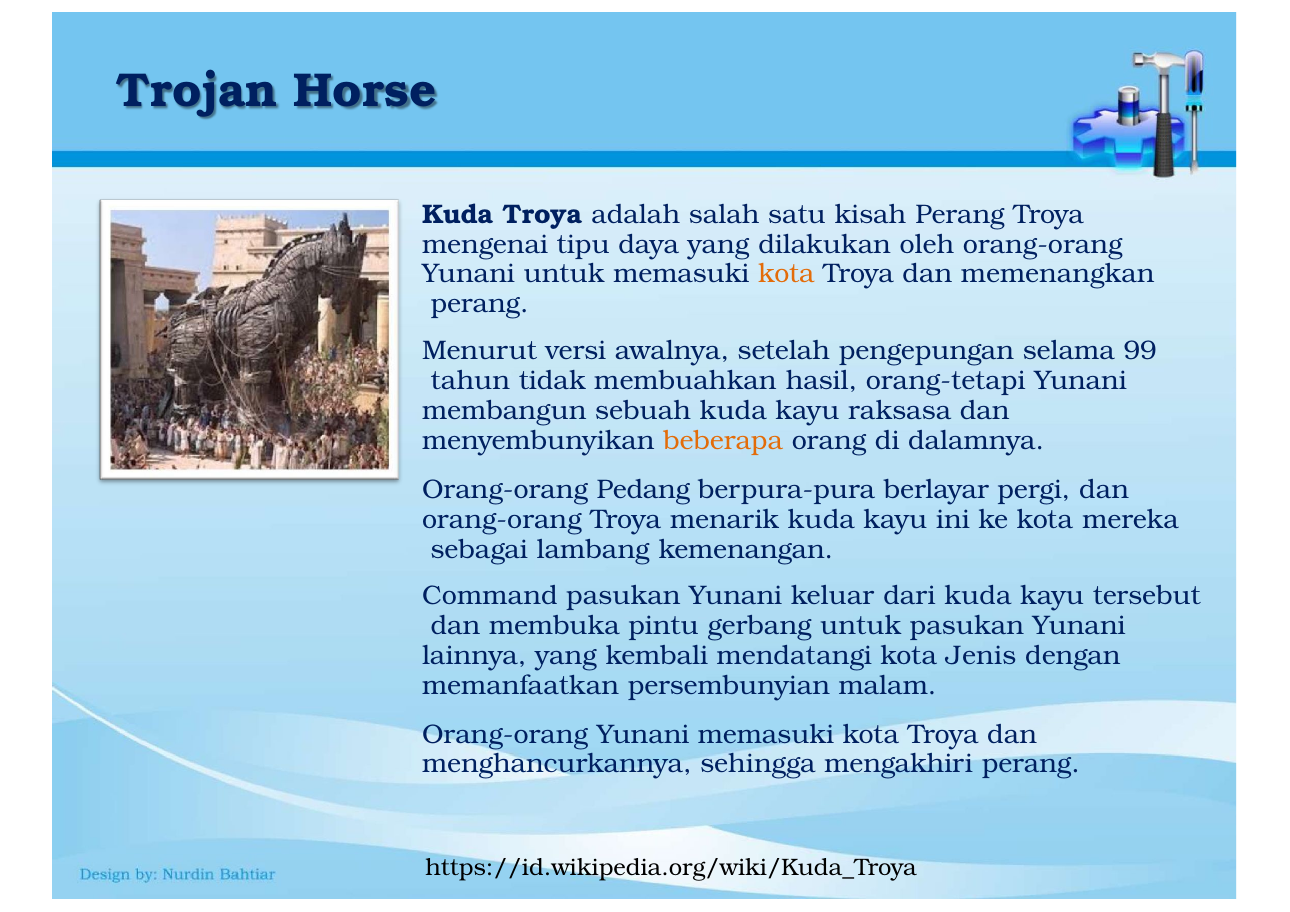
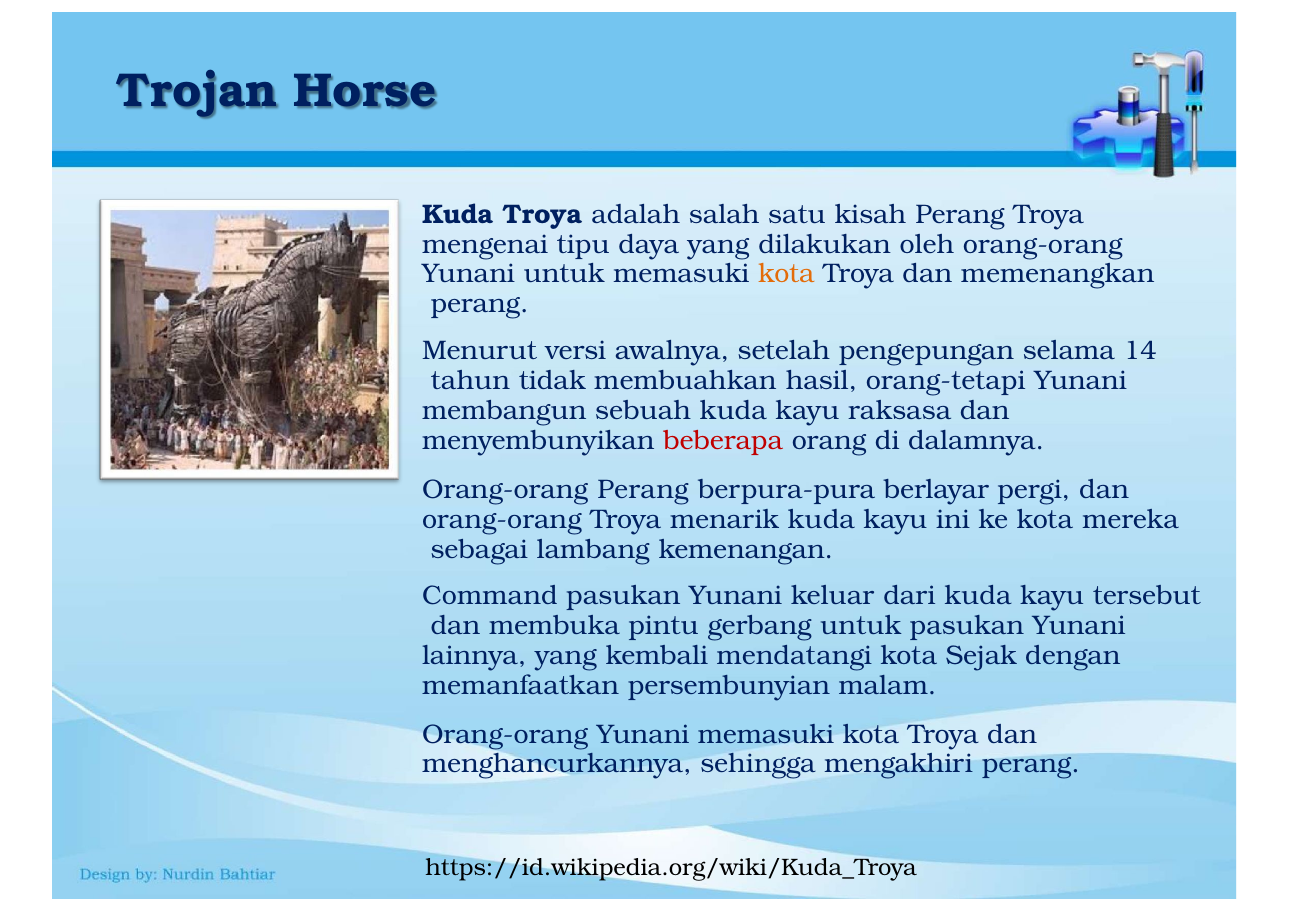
99: 99 -> 14
beberapa colour: orange -> red
Orang-orang Pedang: Pedang -> Perang
Jenis: Jenis -> Sejak
